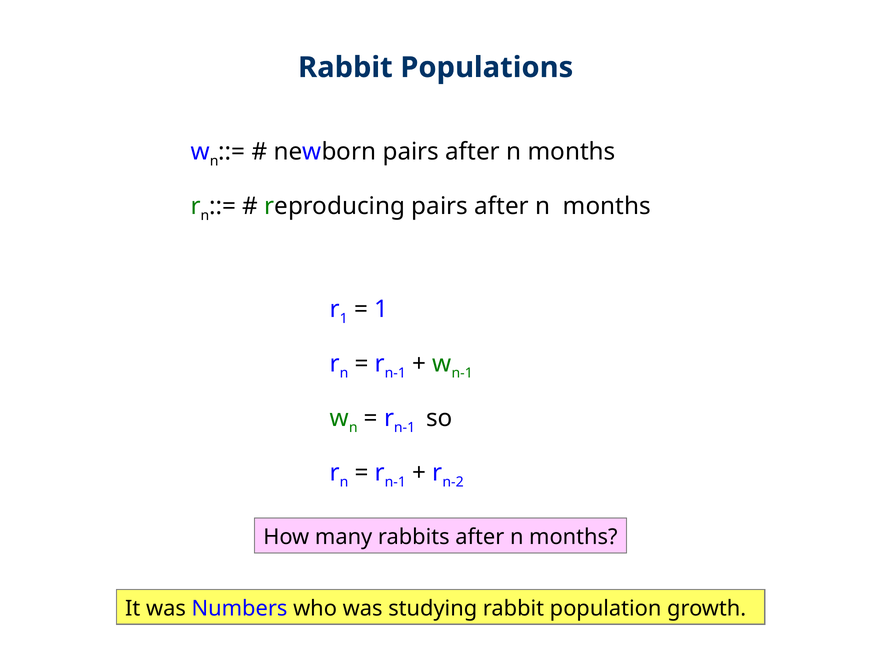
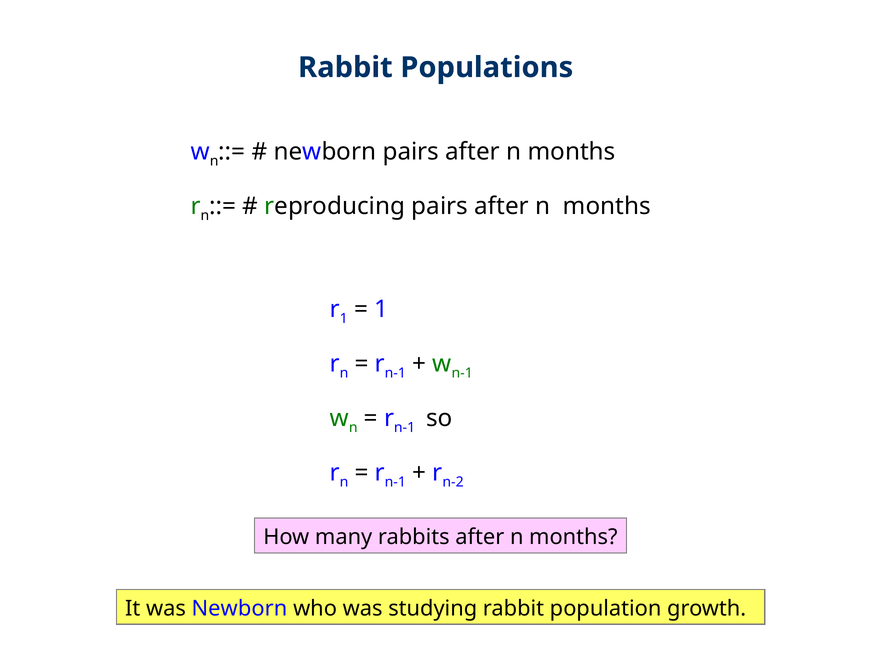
was Numbers: Numbers -> Newborn
